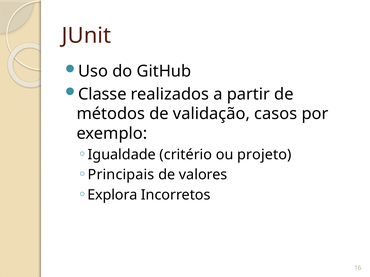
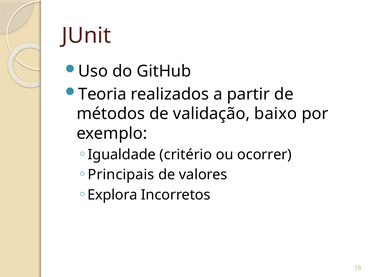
Classe: Classe -> Teoria
casos: casos -> baixo
projeto: projeto -> ocorrer
